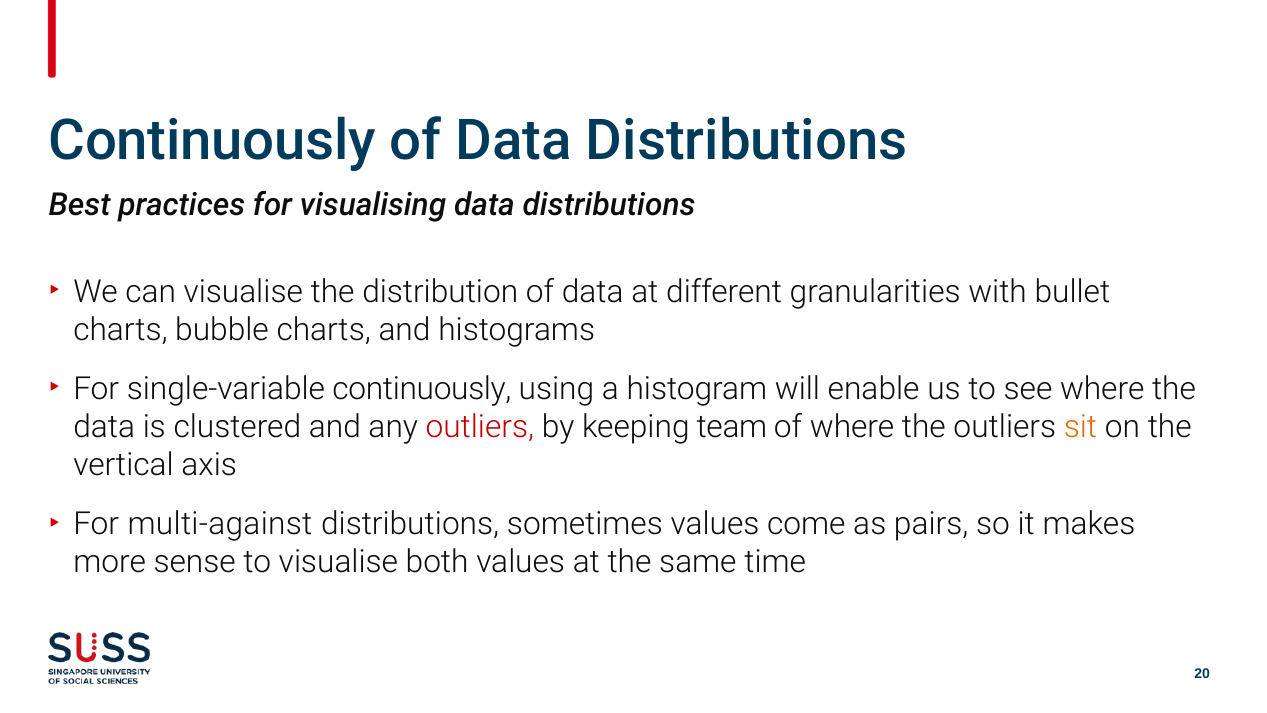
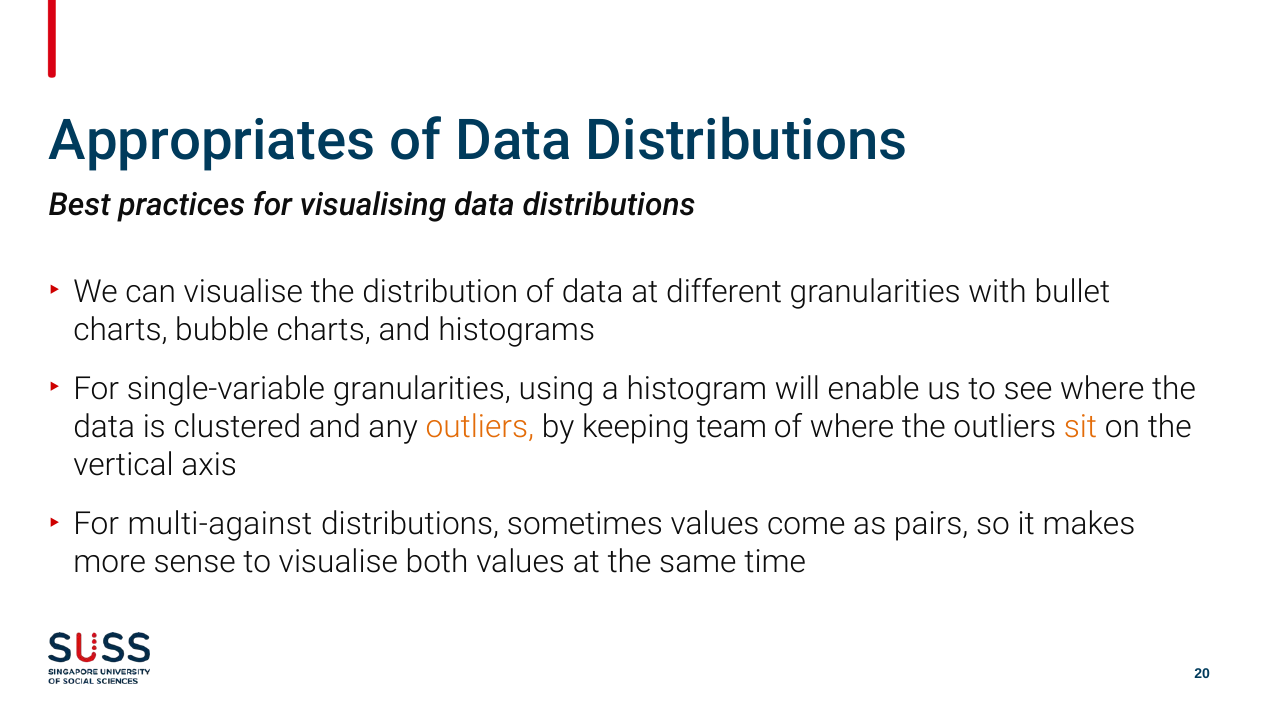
Continuously at (212, 141): Continuously -> Appropriates
single-variable continuously: continuously -> granularities
outliers at (480, 427) colour: red -> orange
